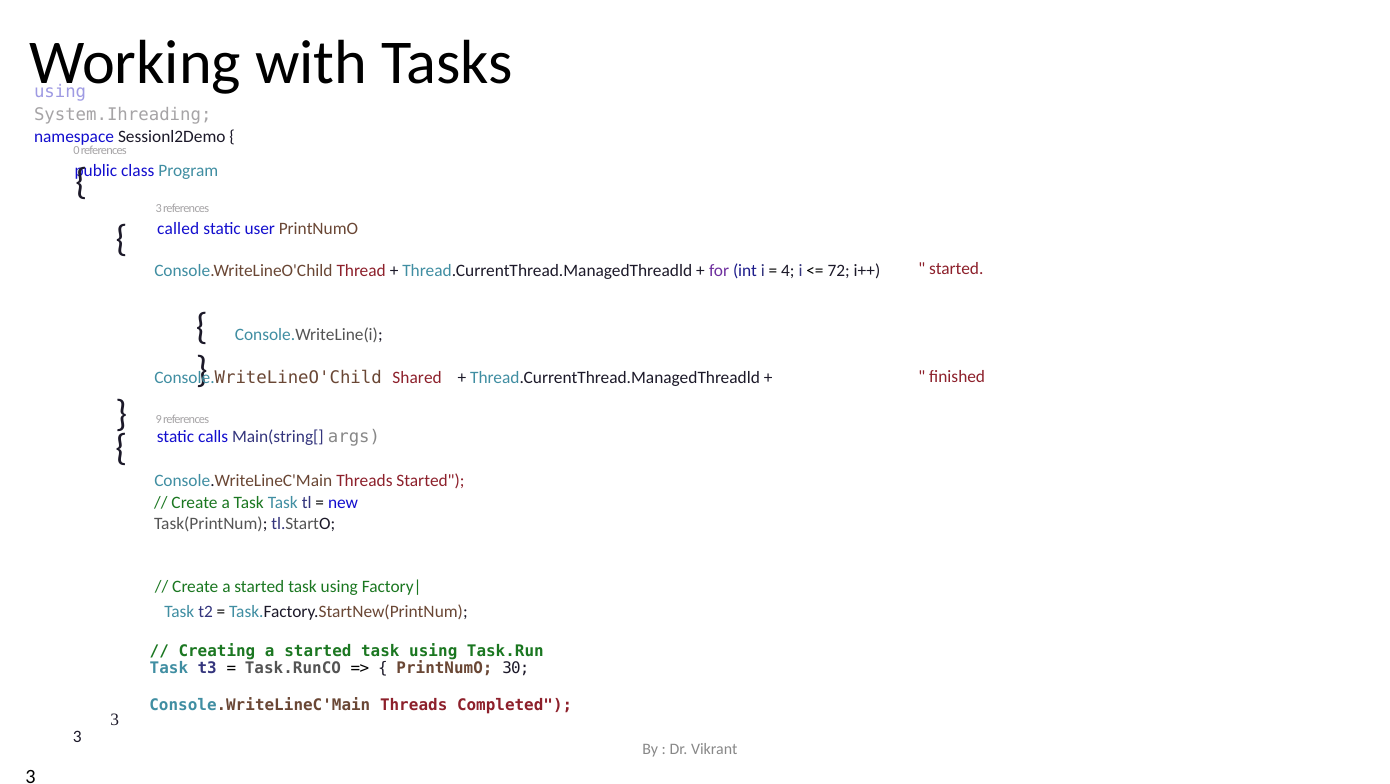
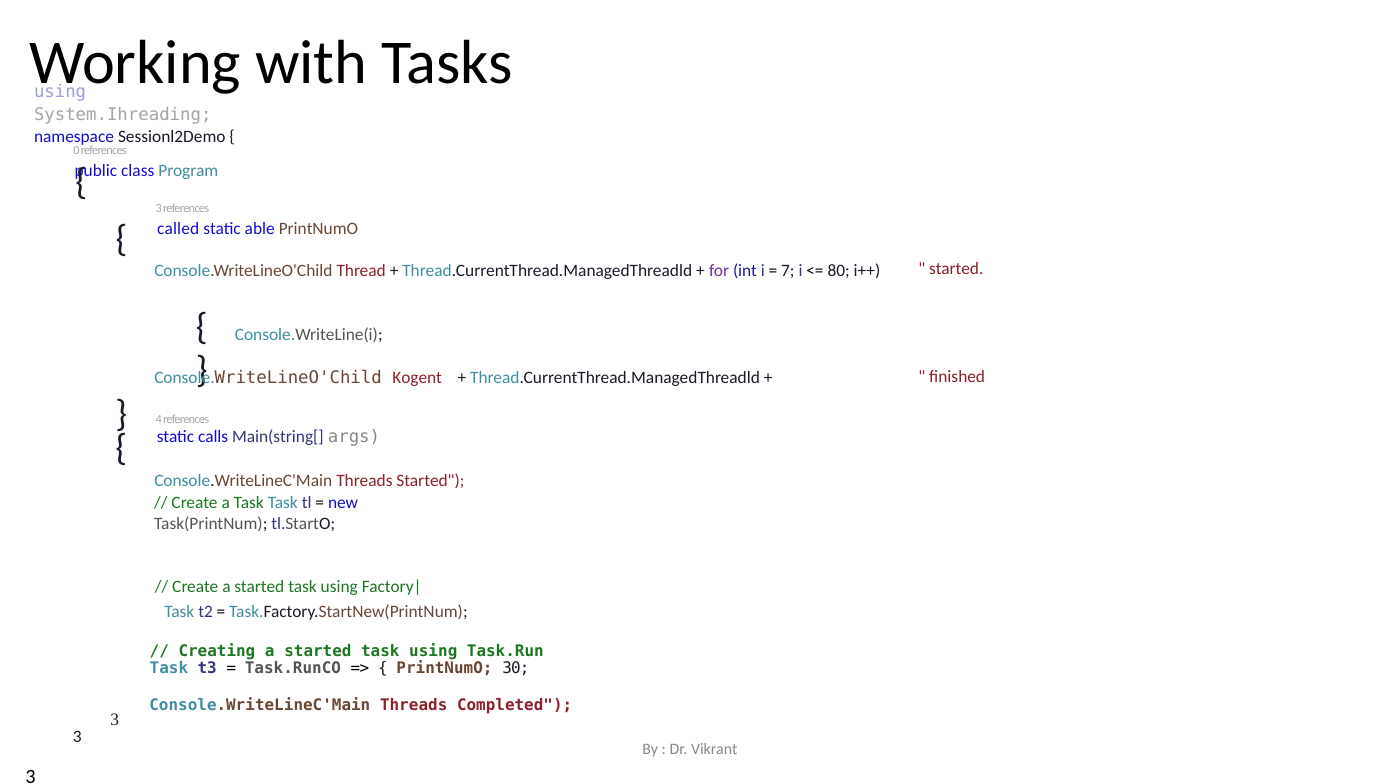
user: user -> able
4: 4 -> 7
72: 72 -> 80
Shared: Shared -> Kogent
9: 9 -> 4
